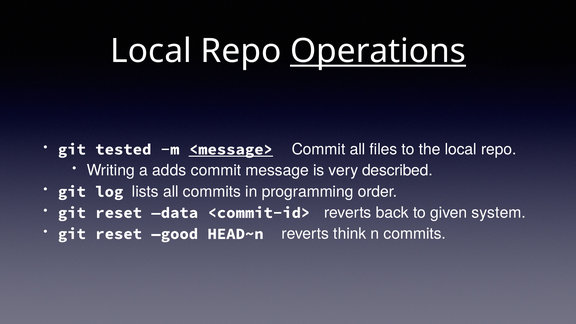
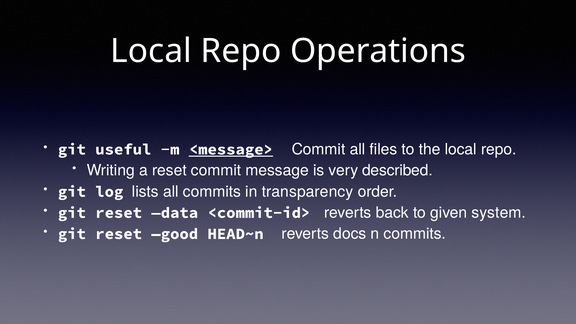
Operations underline: present -> none
tested: tested -> useful
a adds: adds -> reset
programming: programming -> transparency
think: think -> docs
